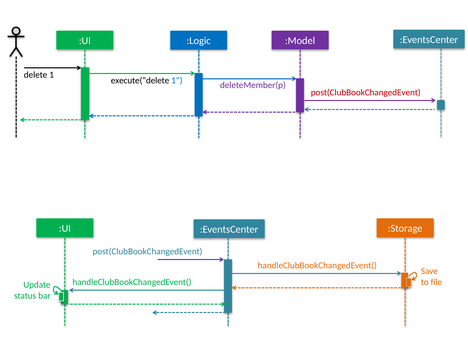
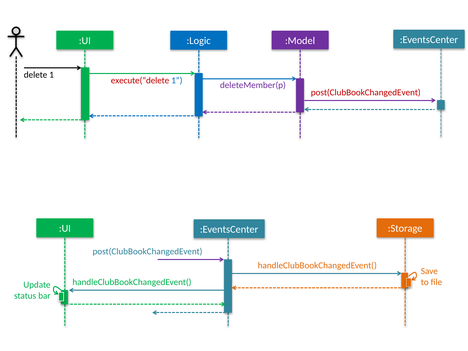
execute(“delete colour: black -> red
